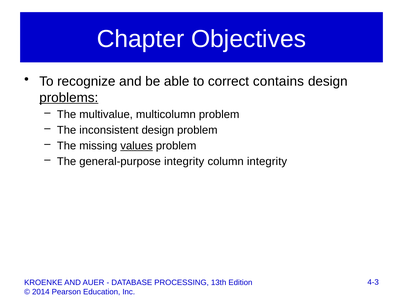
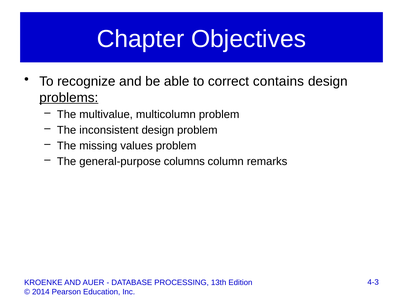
values underline: present -> none
general-purpose integrity: integrity -> columns
column integrity: integrity -> remarks
